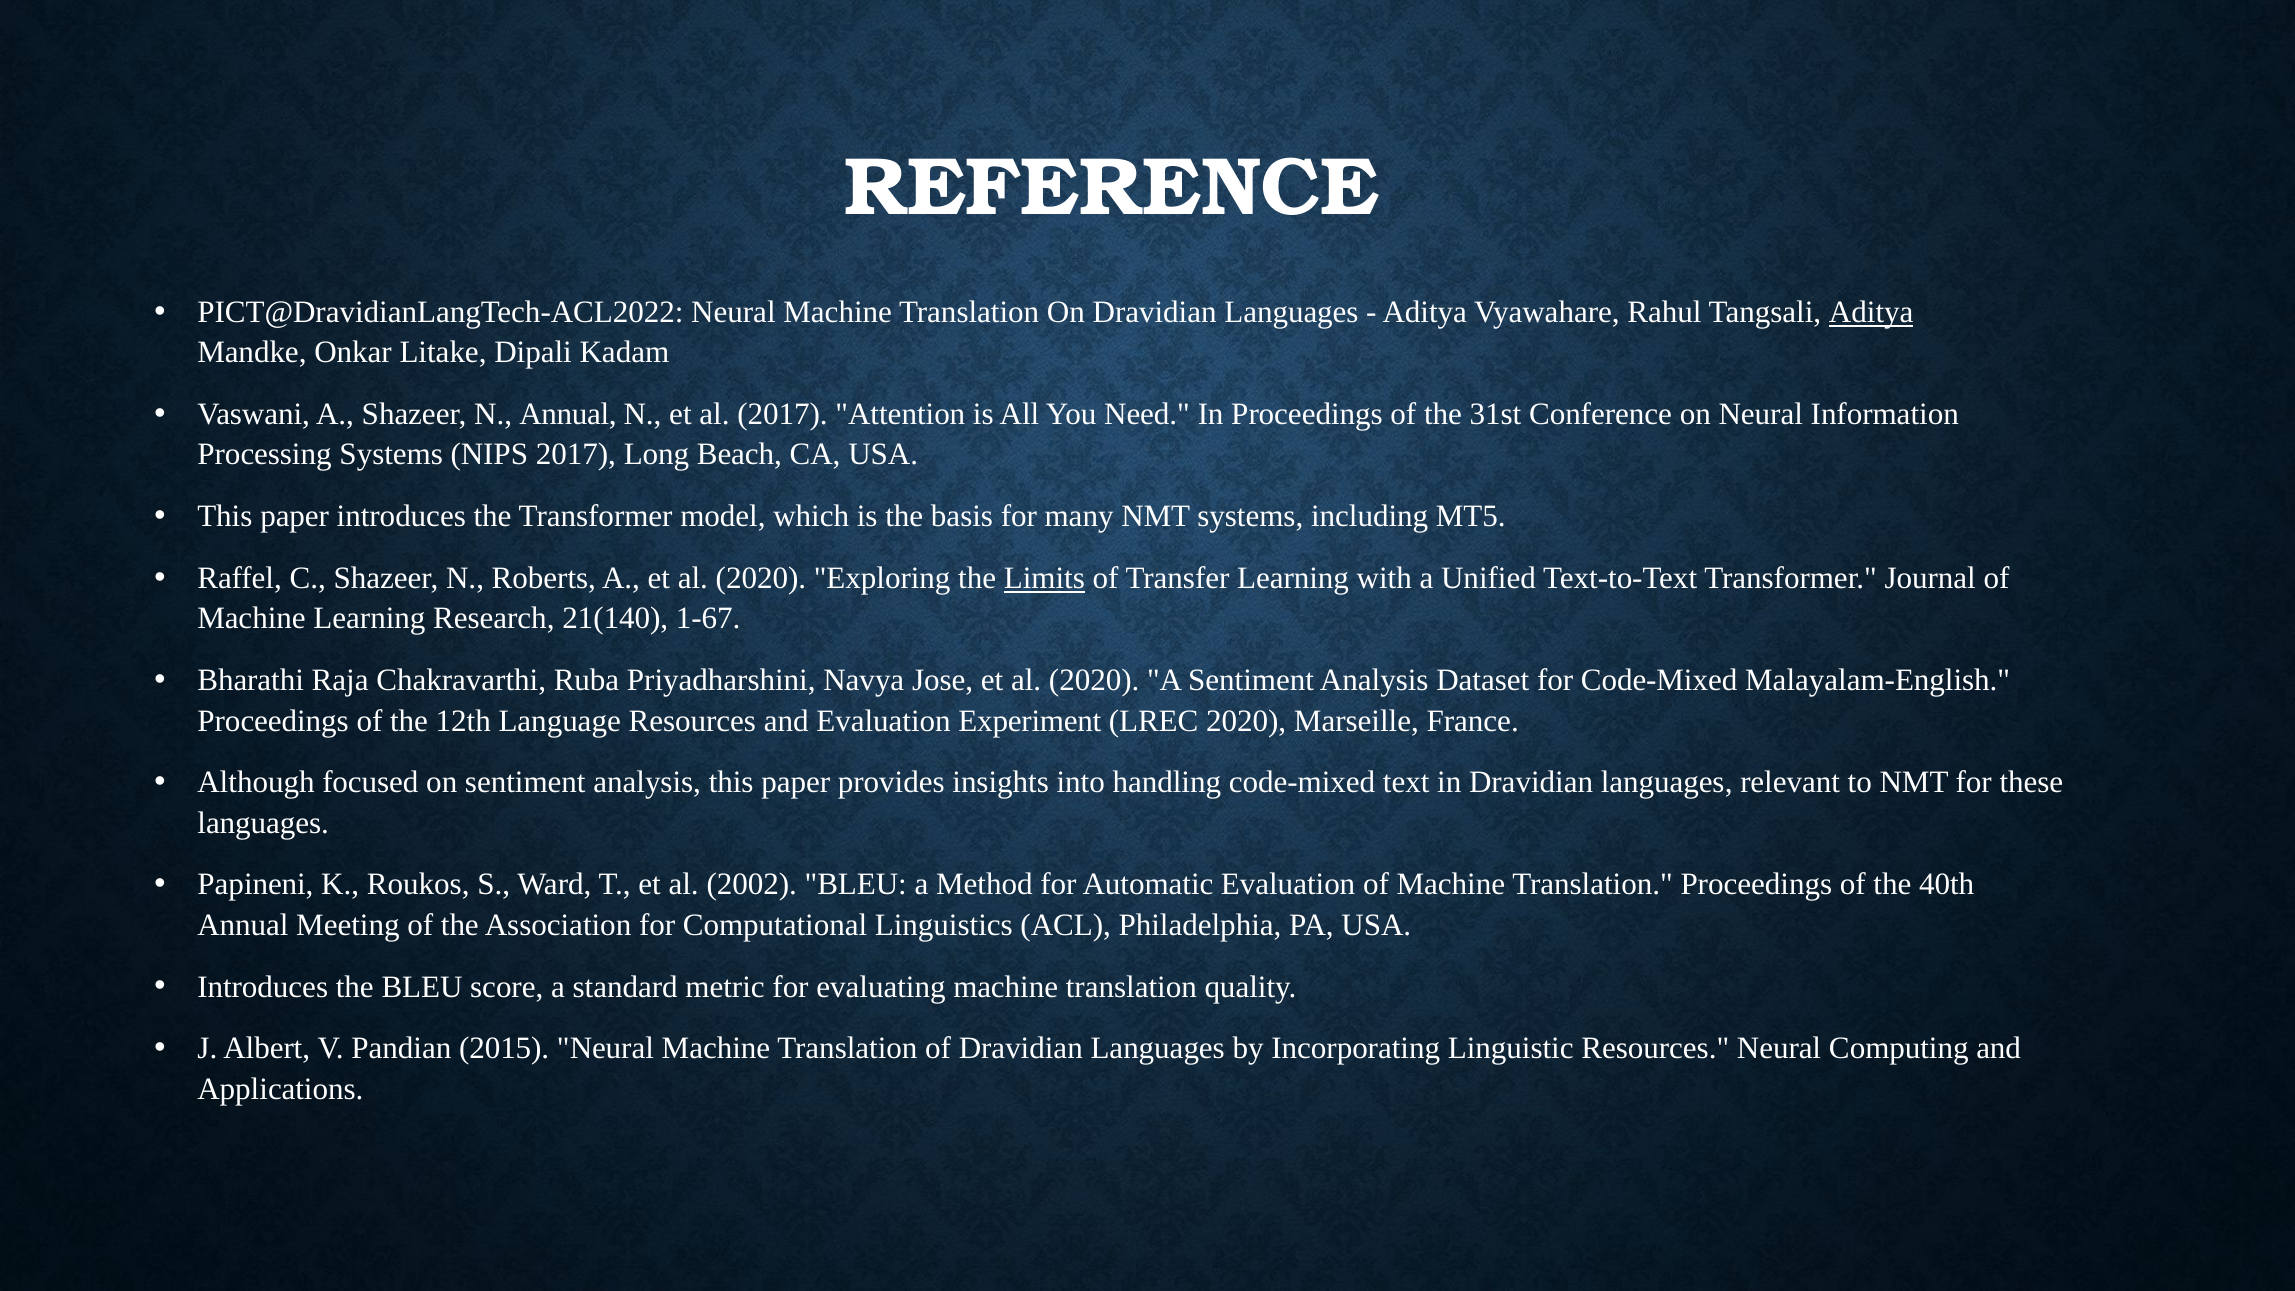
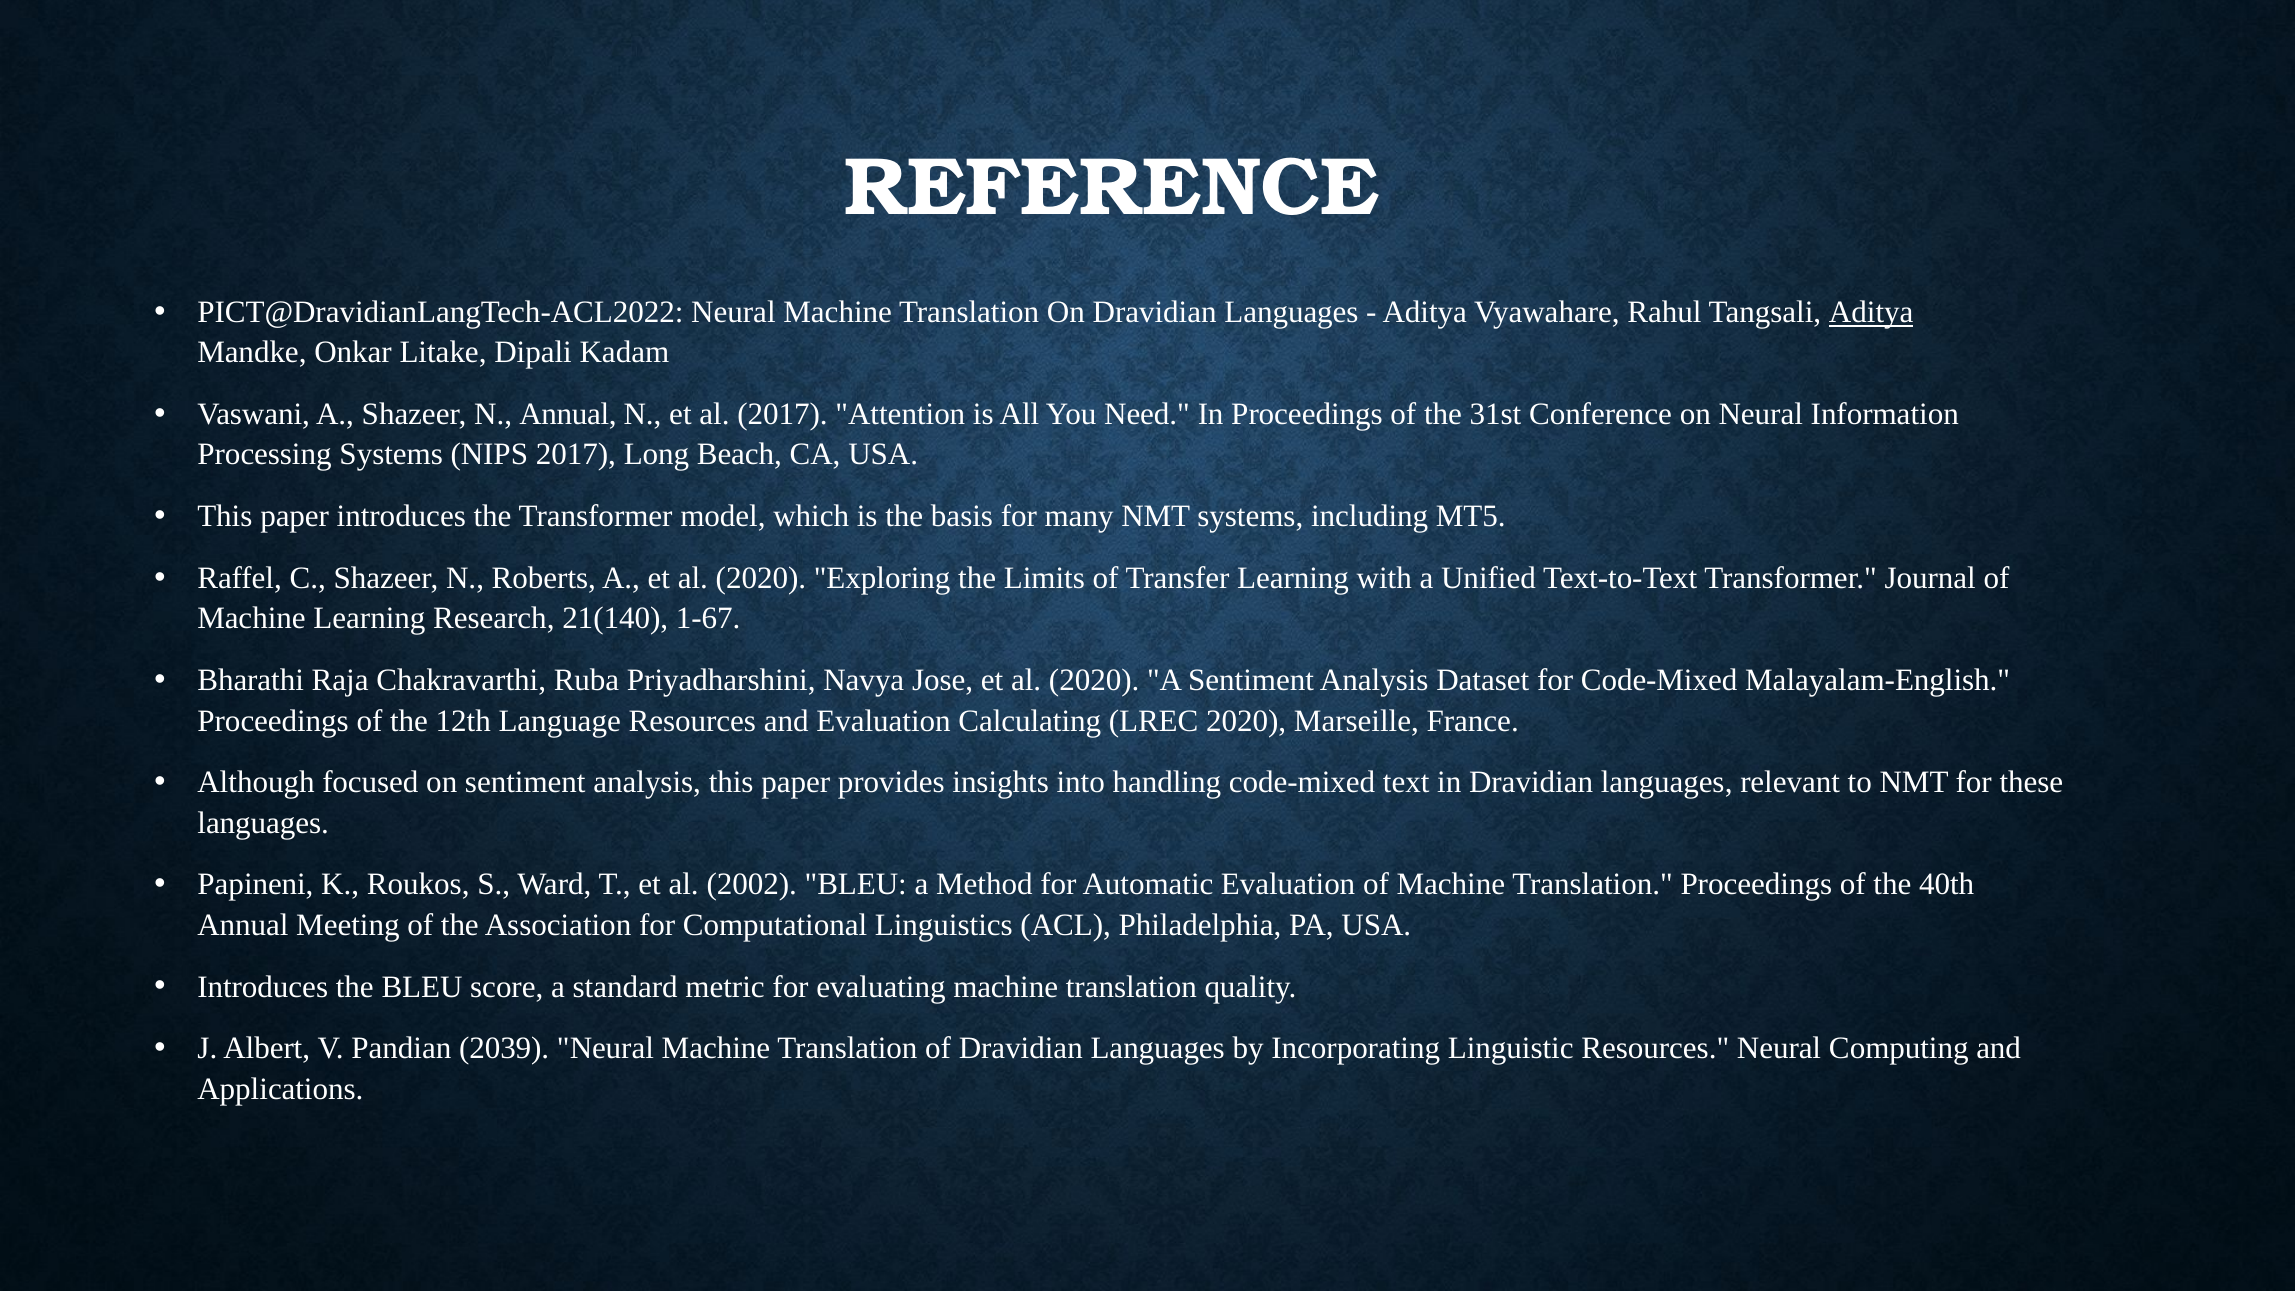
Limits underline: present -> none
Experiment: Experiment -> Calculating
2015: 2015 -> 2039
